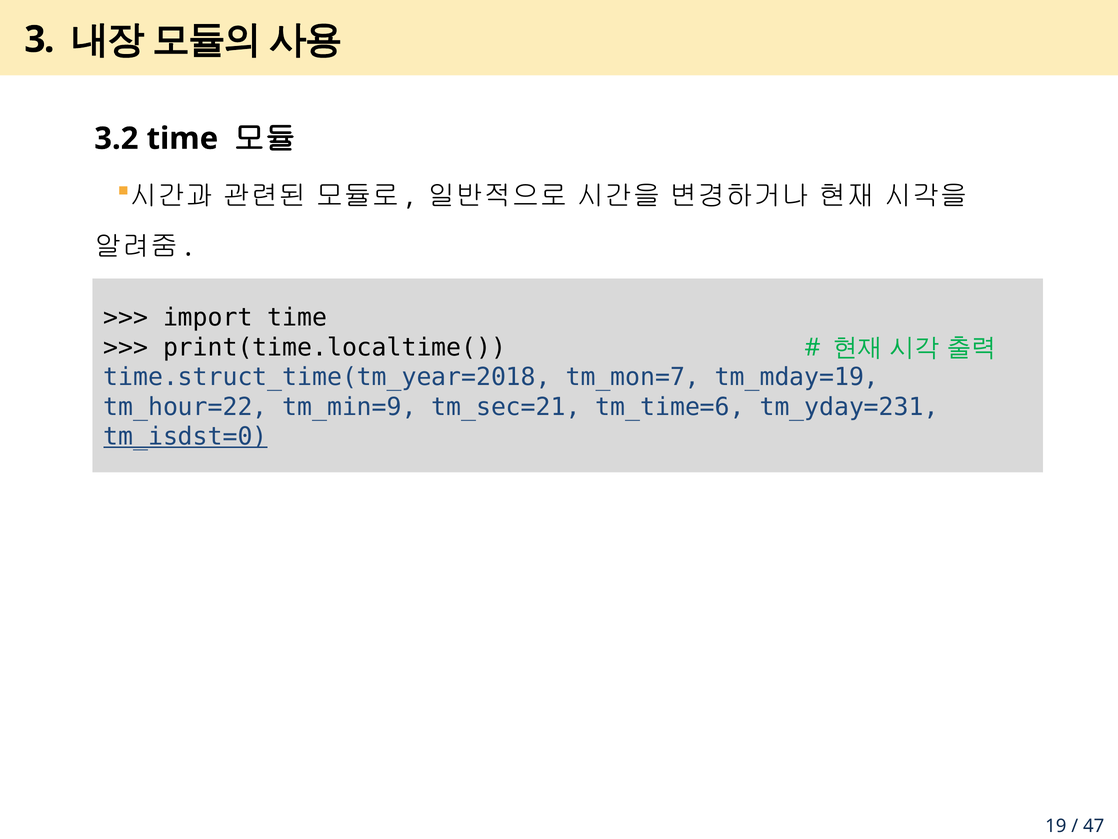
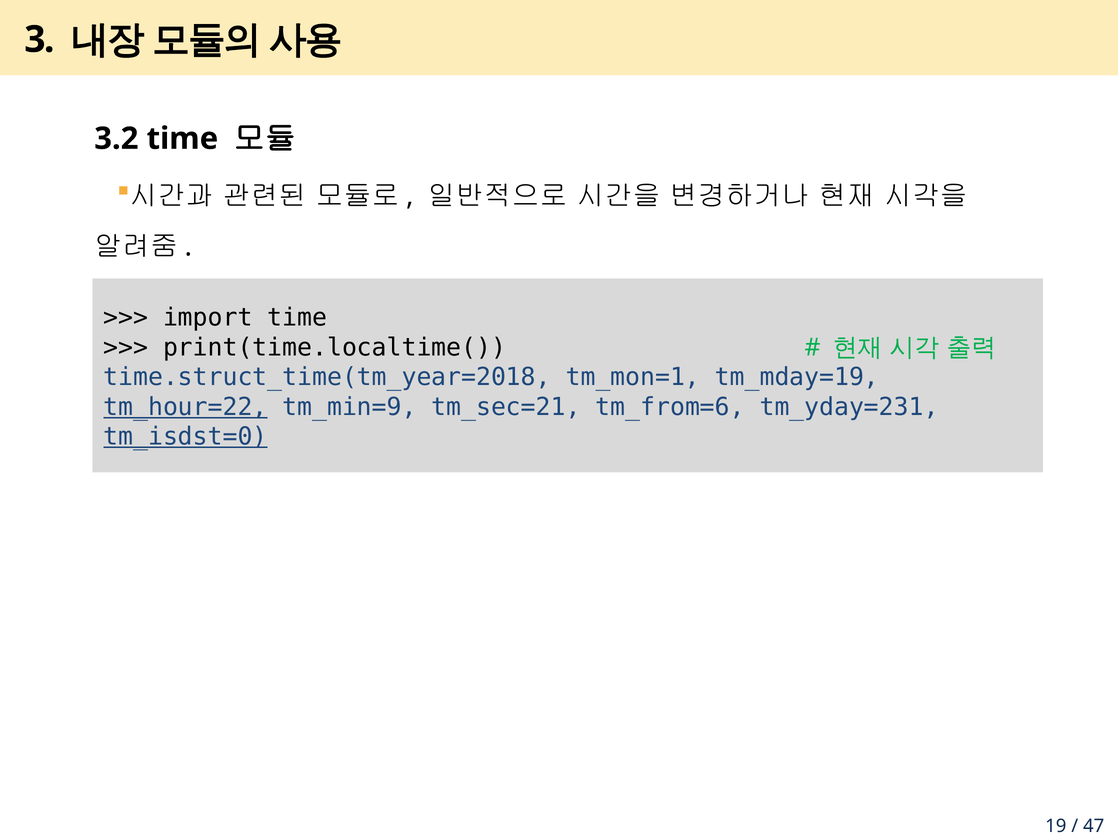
tm_mon=7: tm_mon=7 -> tm_mon=1
tm_hour=22 underline: none -> present
tm_time=6: tm_time=6 -> tm_from=6
